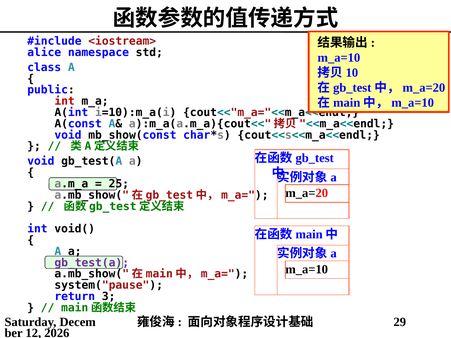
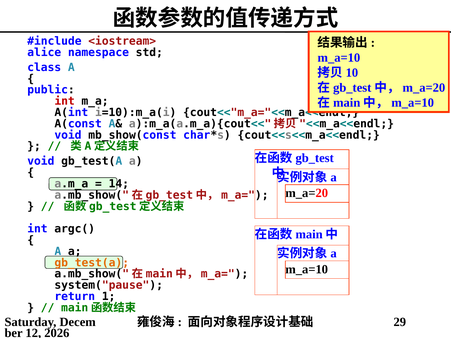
25: 25 -> 14
void(: void( -> argc(
gb_test(a at (92, 263) colour: purple -> orange
3: 3 -> 1
